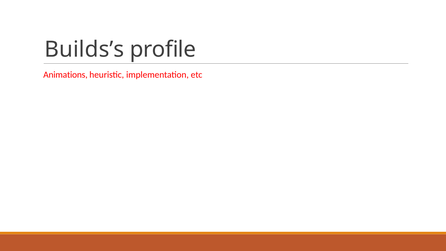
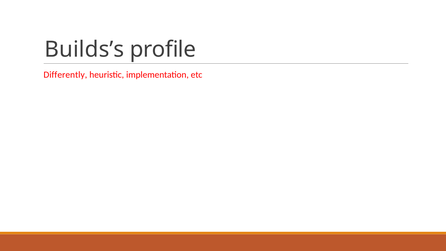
Animations: Animations -> Differently
